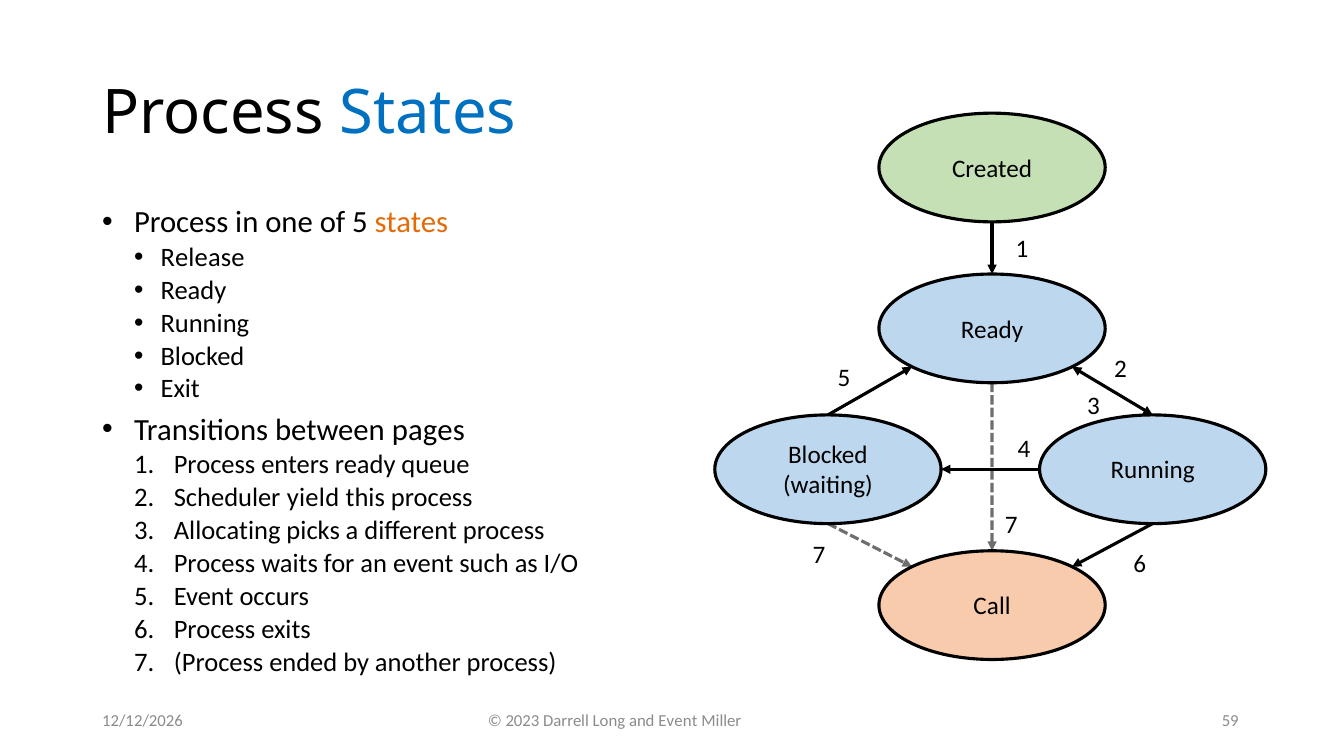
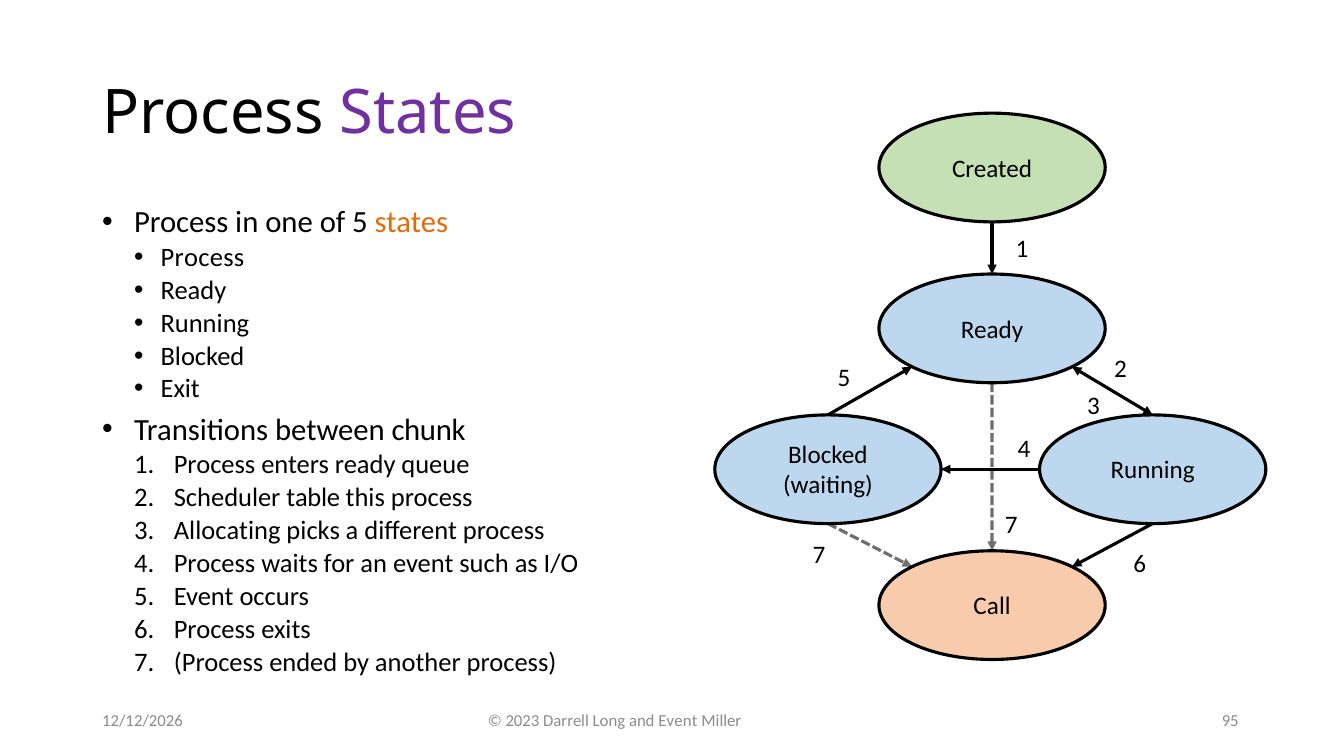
States at (428, 113) colour: blue -> purple
Release at (203, 257): Release -> Process
pages: pages -> chunk
yield: yield -> table
59: 59 -> 95
